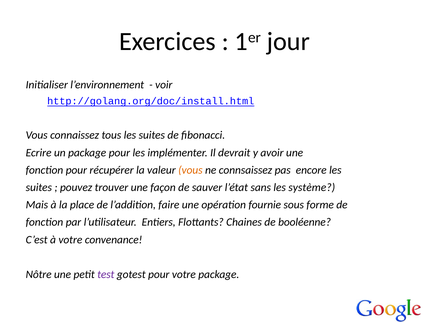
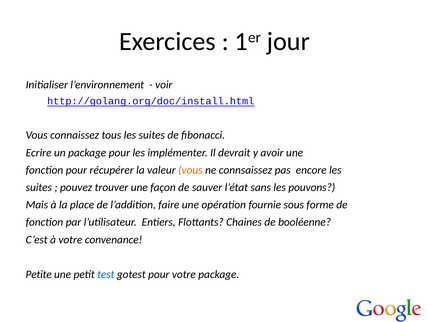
système: système -> pouvons
Nôtre: Nôtre -> Petite
test colour: purple -> blue
